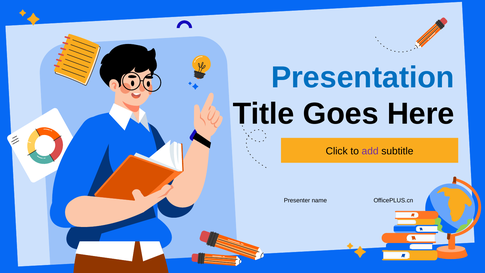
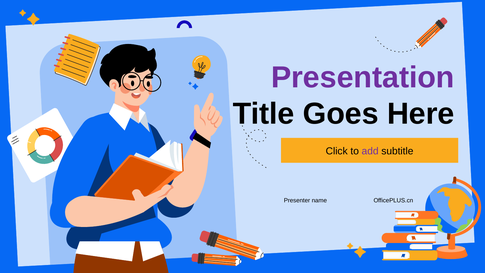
Presentation colour: blue -> purple
